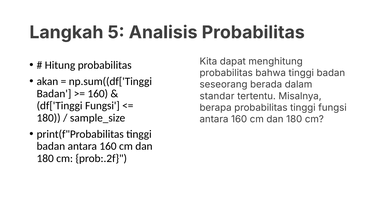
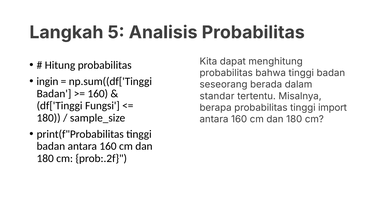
akan: akan -> ingin
tinggi fungsi: fungsi -> import
